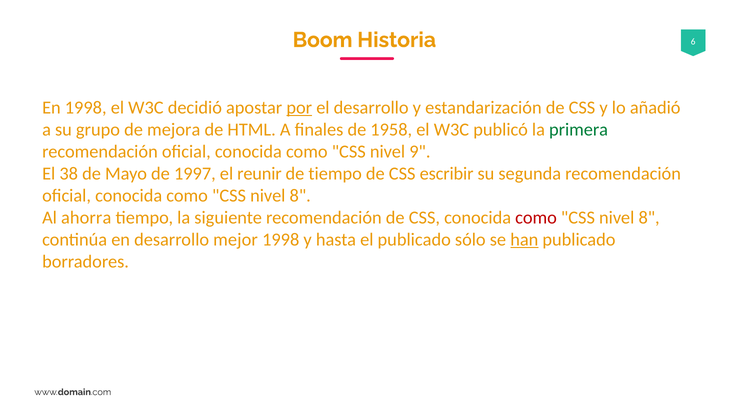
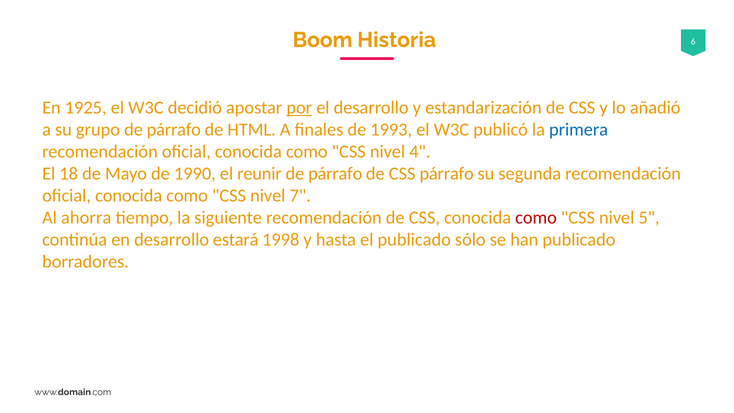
En 1998: 1998 -> 1925
grupo de mejora: mejora -> párrafo
1958: 1958 -> 1993
primera colour: green -> blue
9: 9 -> 4
38: 38 -> 18
1997: 1997 -> 1990
tiempo at (335, 174): tiempo -> párrafo
CSS escribir: escribir -> párrafo
8 at (300, 196): 8 -> 7
8 at (649, 218): 8 -> 5
mejor: mejor -> estará
han underline: present -> none
